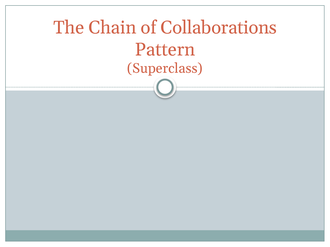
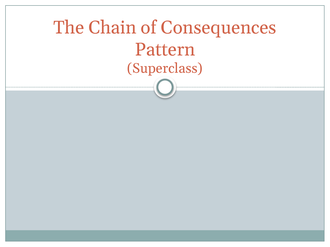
Collaborations: Collaborations -> Consequences
